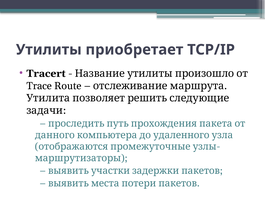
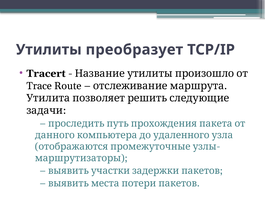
приобретает: приобретает -> преобразует
